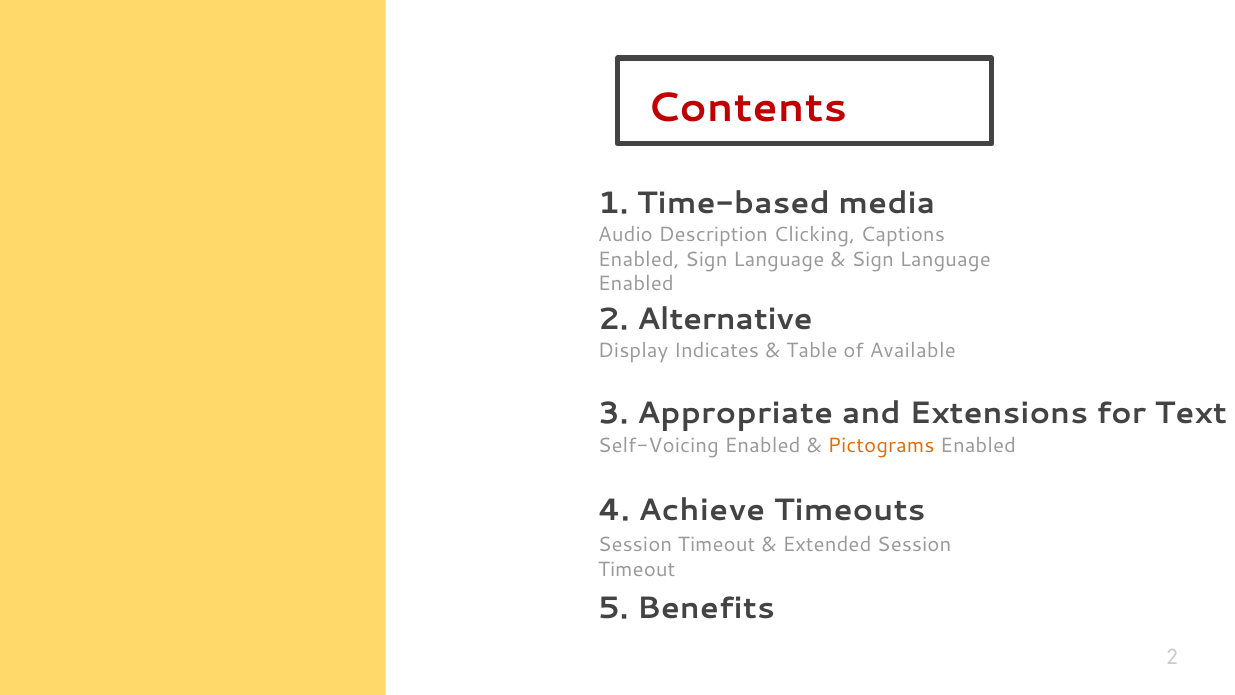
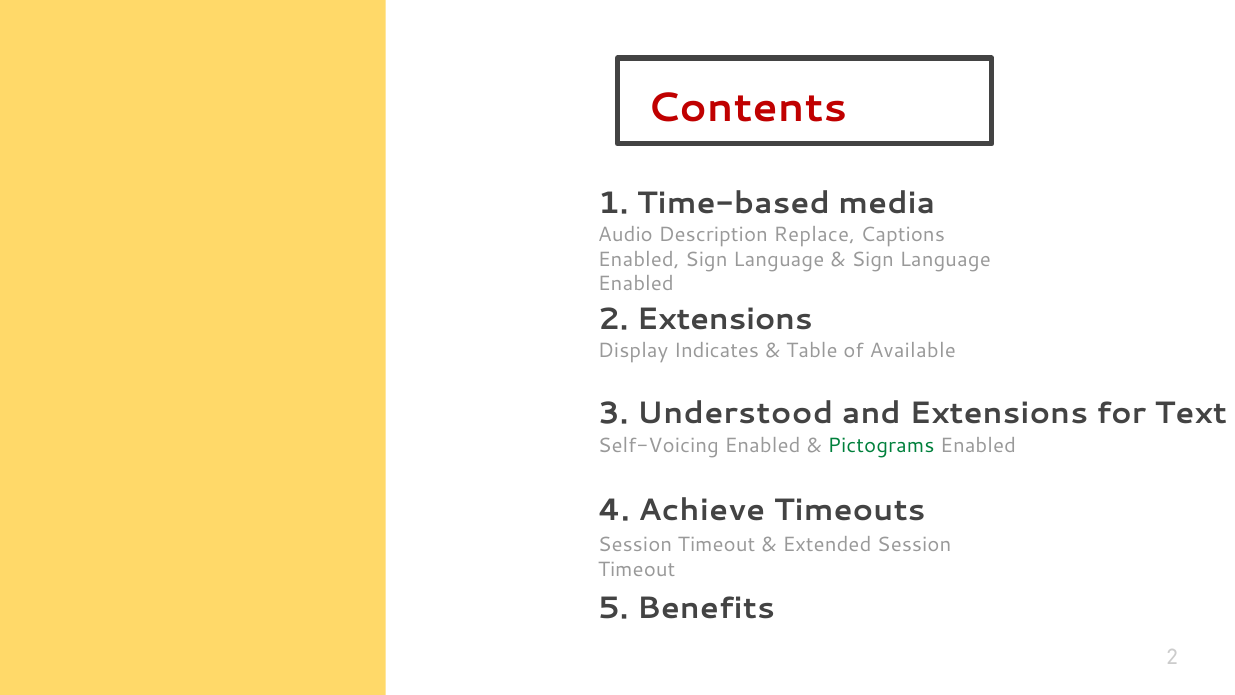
Clicking: Clicking -> Replace
2 Alternative: Alternative -> Extensions
Appropriate: Appropriate -> Understood
Pictograms colour: orange -> green
